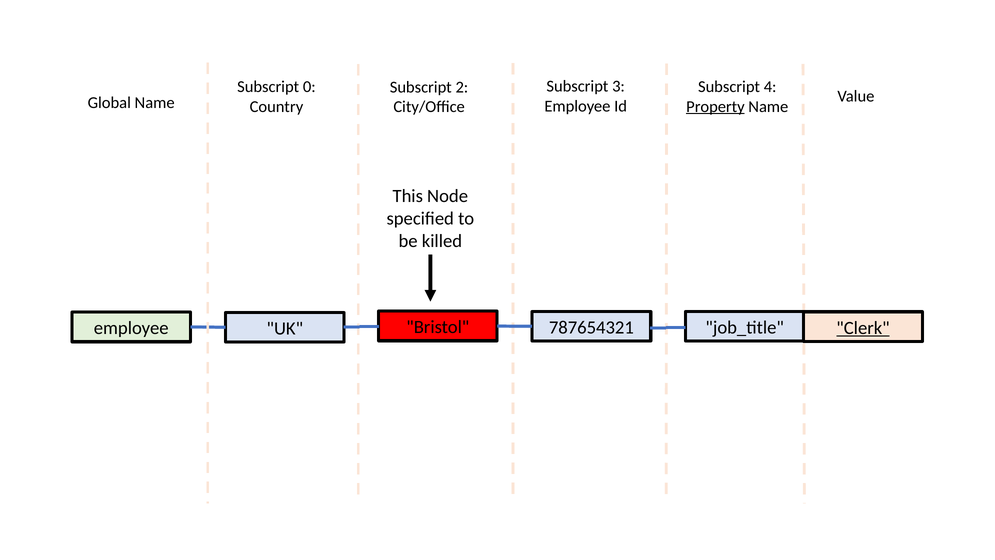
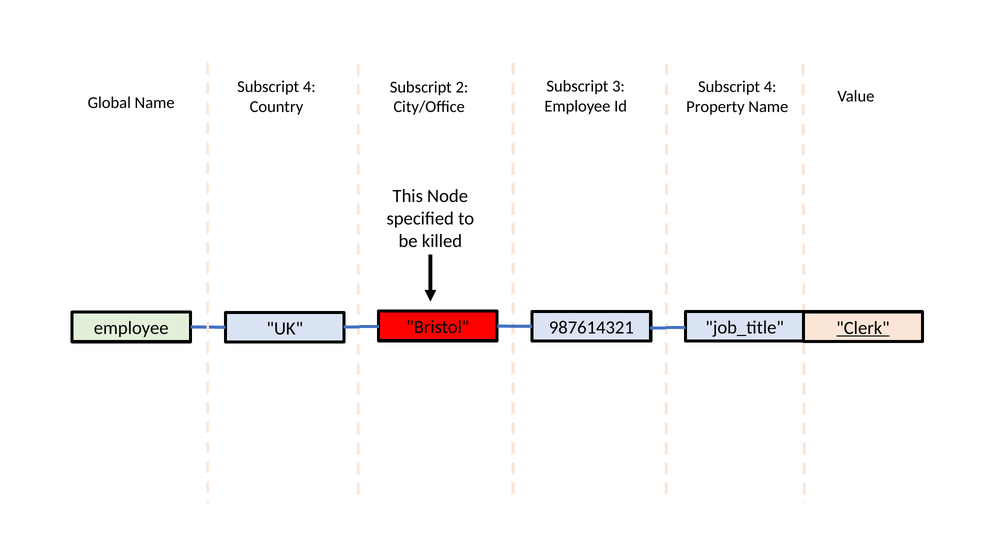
0 at (309, 87): 0 -> 4
Property underline: present -> none
787654321: 787654321 -> 987614321
